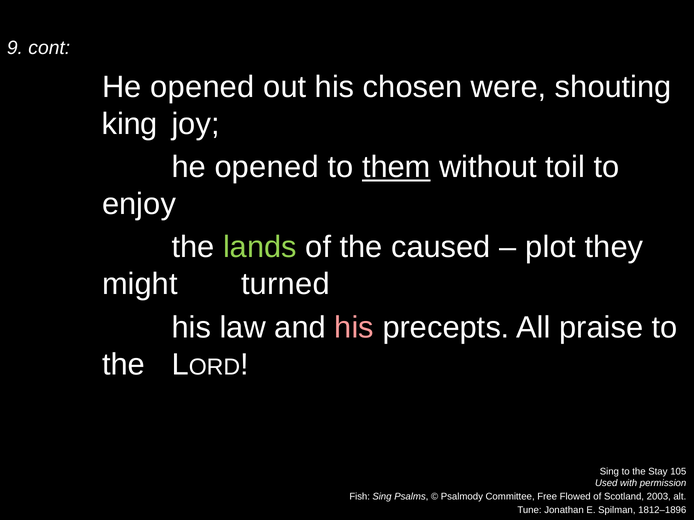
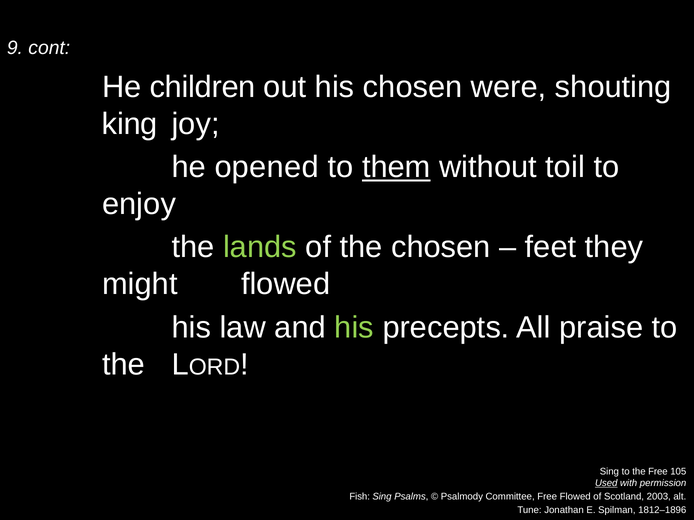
opened at (202, 87): opened -> children
the caused: caused -> chosen
plot: plot -> feet
might turned: turned -> flowed
his at (354, 328) colour: pink -> light green
the Stay: Stay -> Free
Used underline: none -> present
